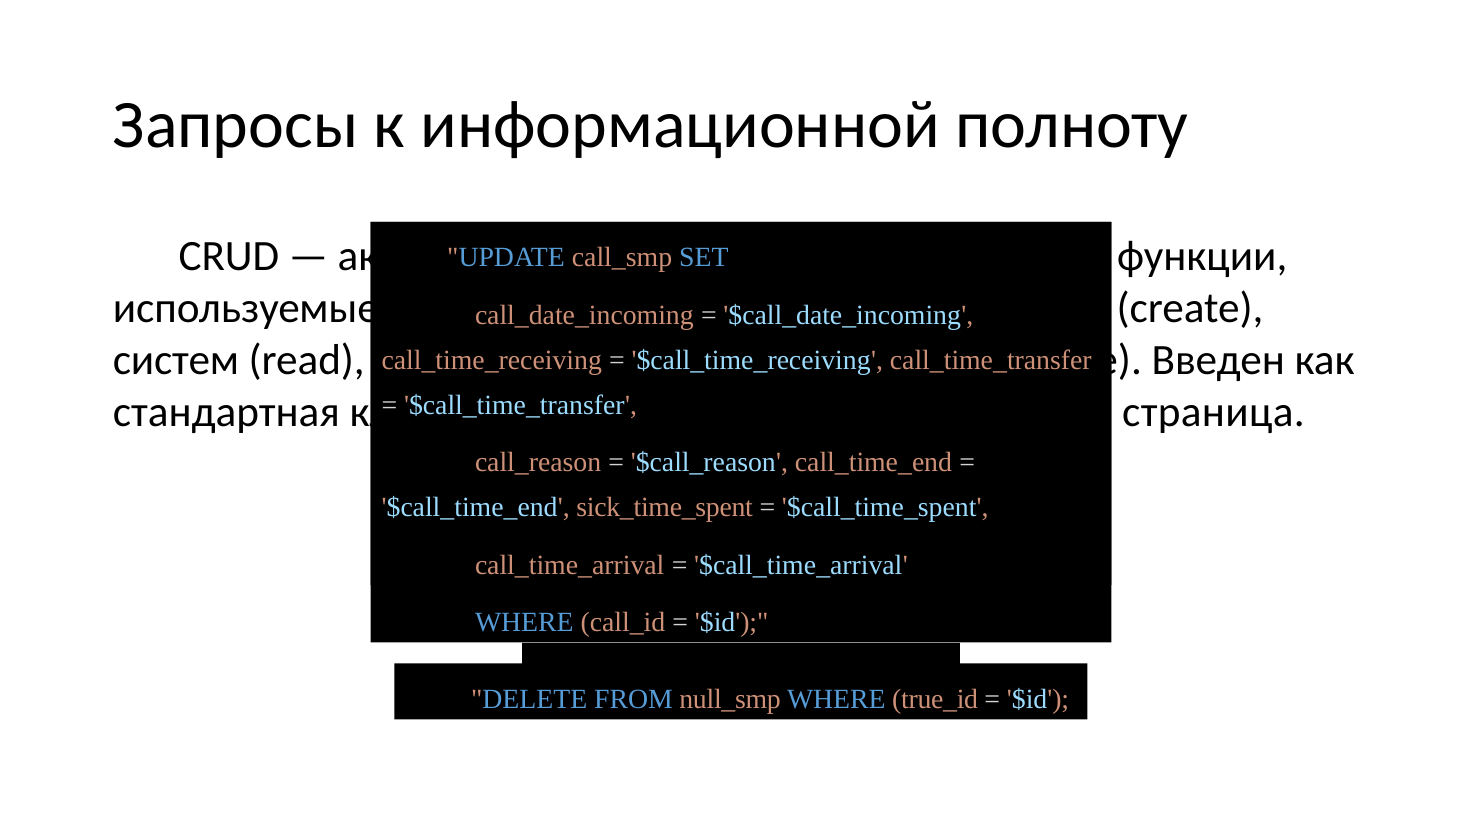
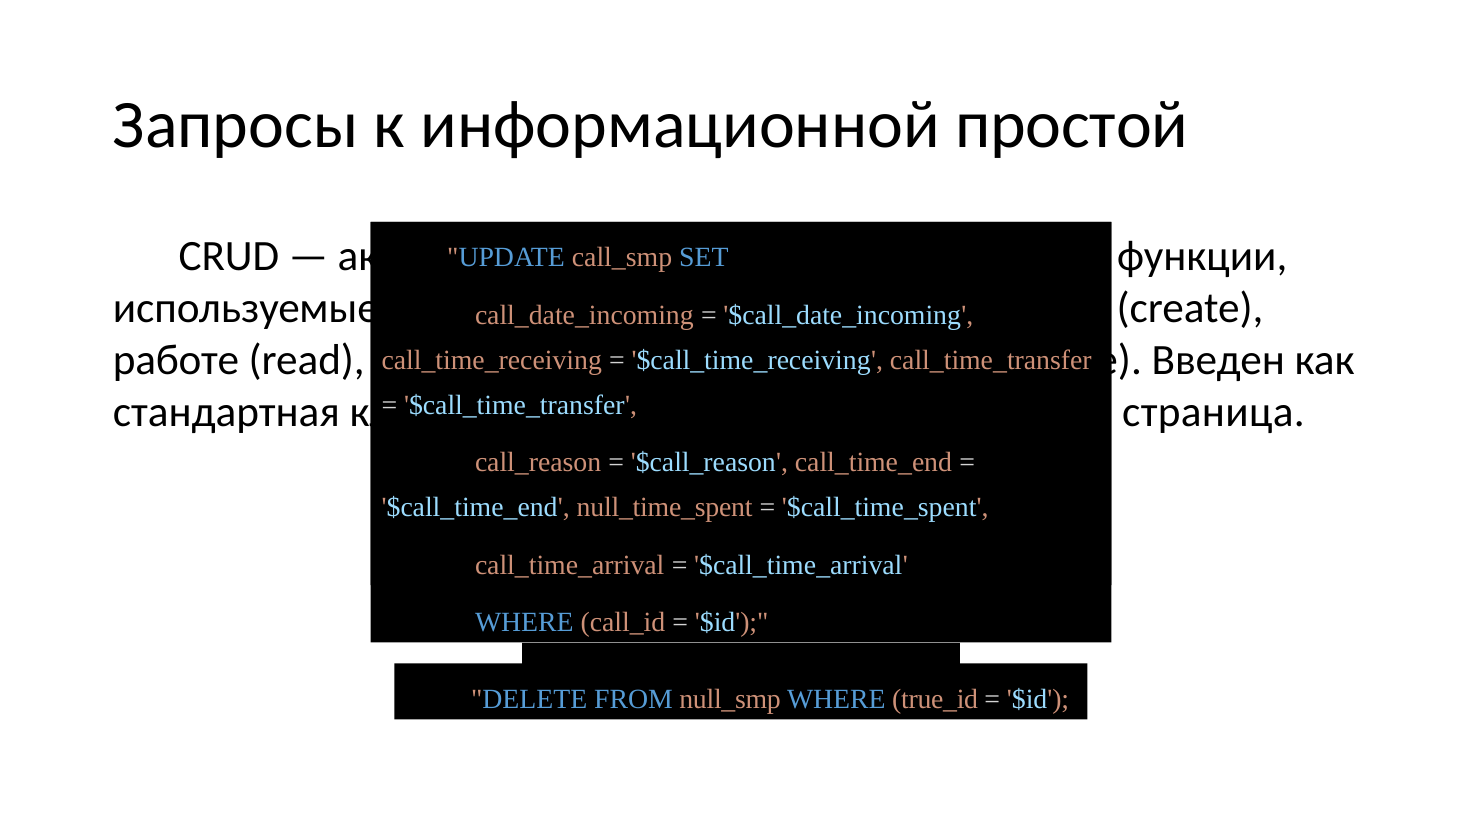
полноту: полноту -> простой
систем at (176, 360): систем -> работе
sick_time_spent: sick_time_spent -> null_time_spent
